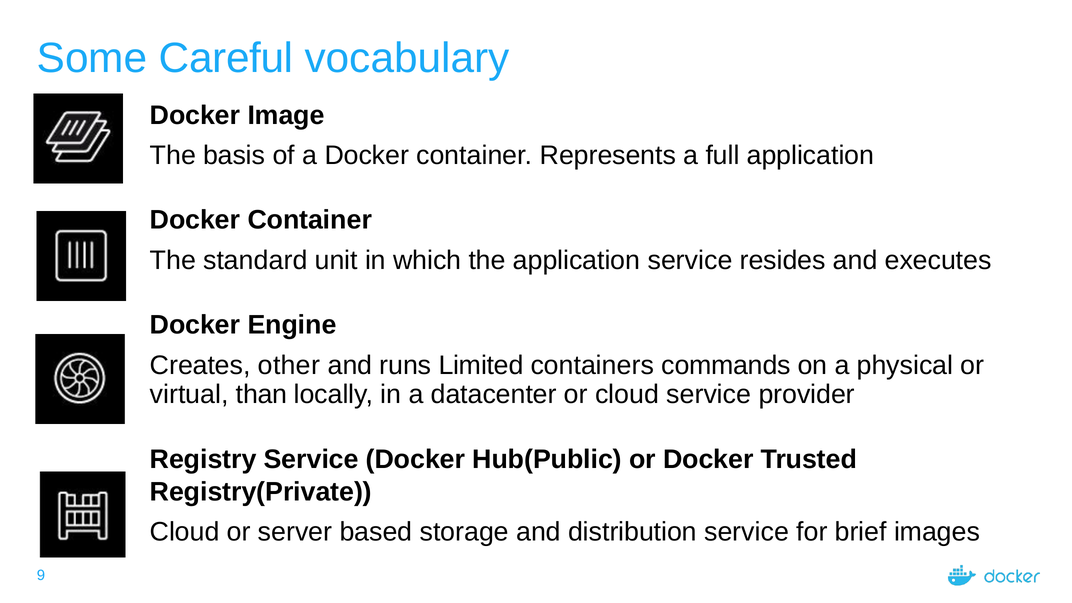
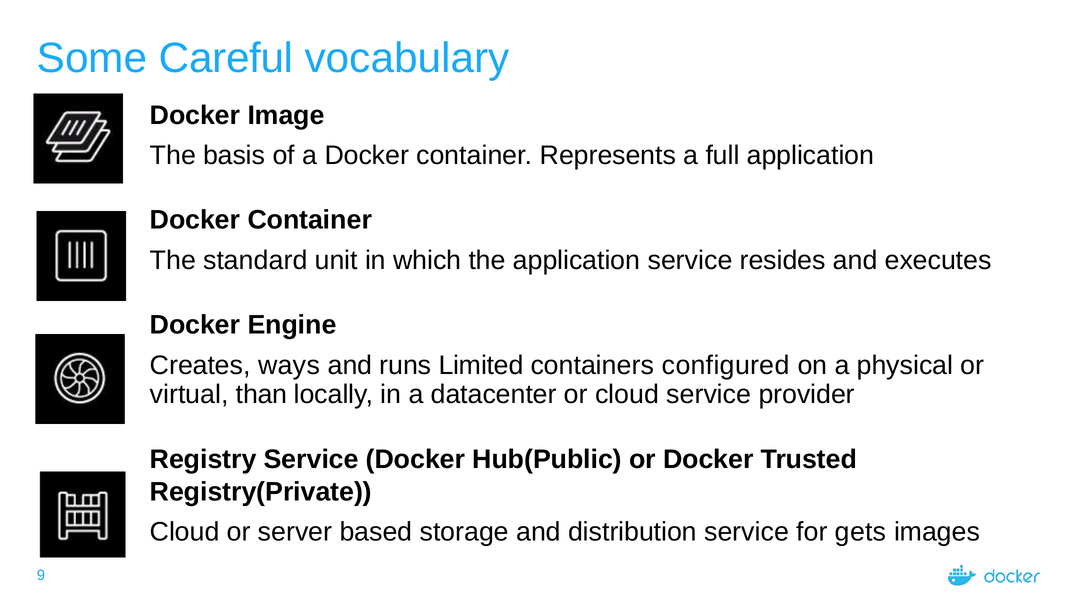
other: other -> ways
commands: commands -> configured
brief: brief -> gets
